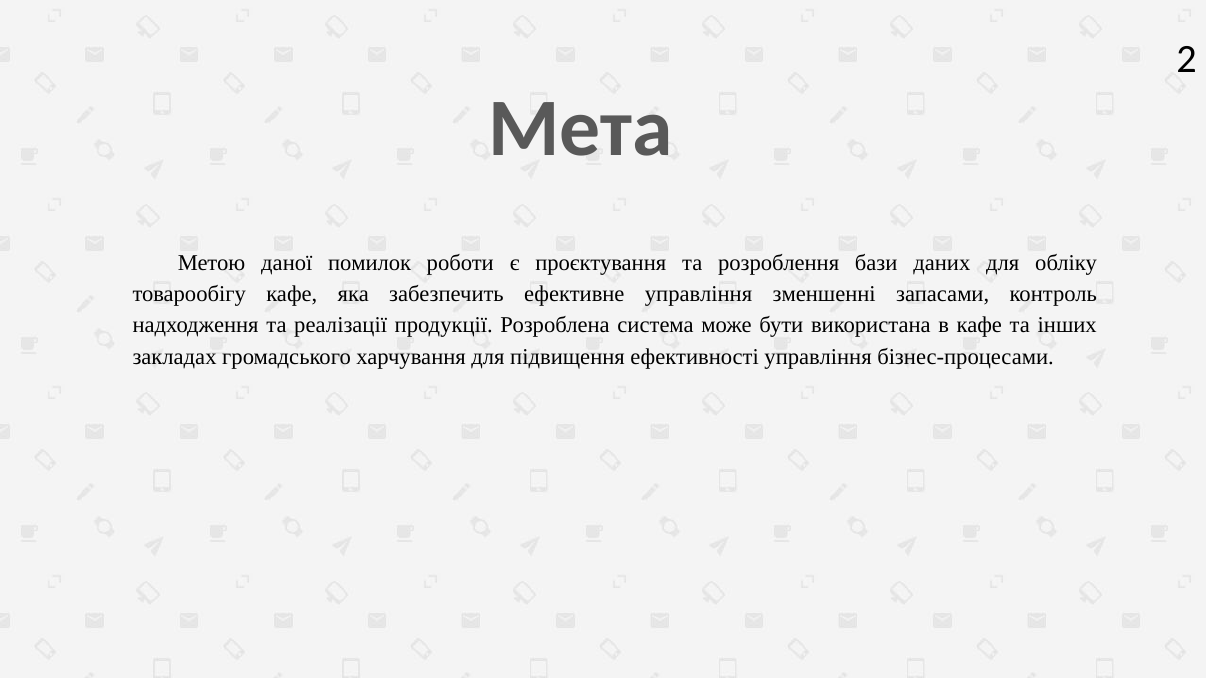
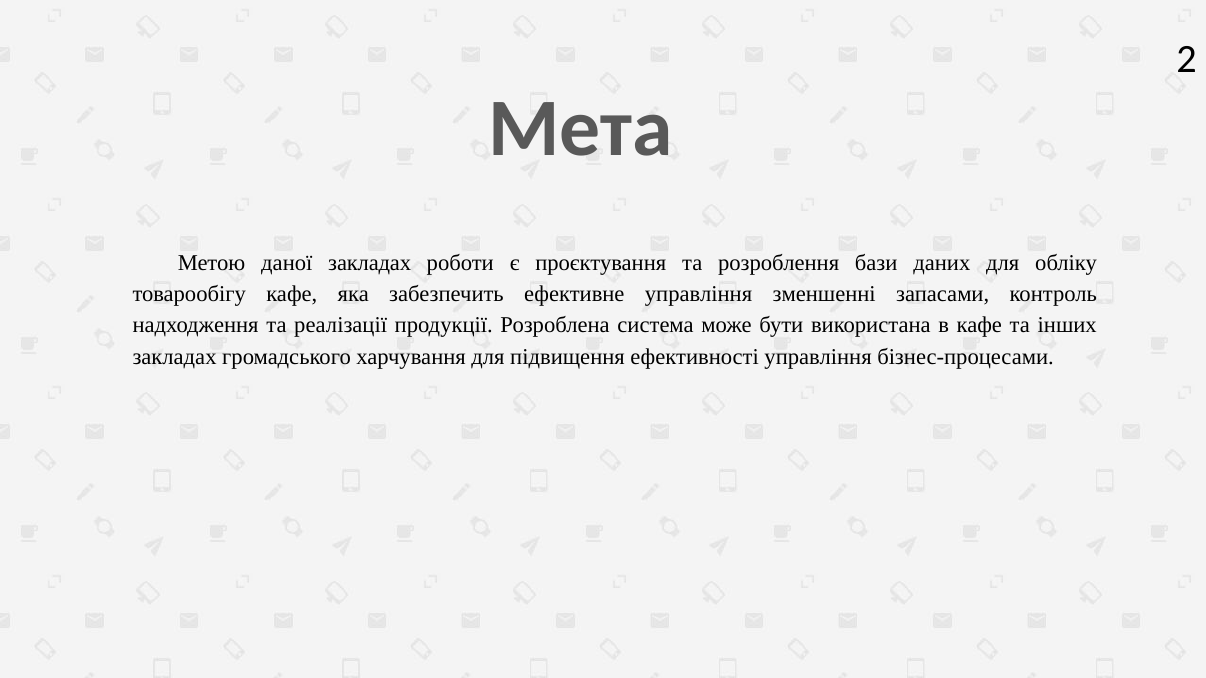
даної помилок: помилок -> закладах
